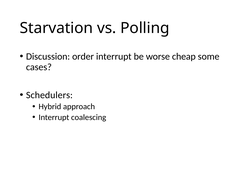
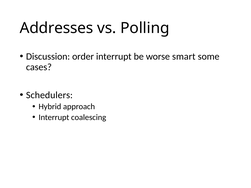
Starvation: Starvation -> Addresses
cheap: cheap -> smart
